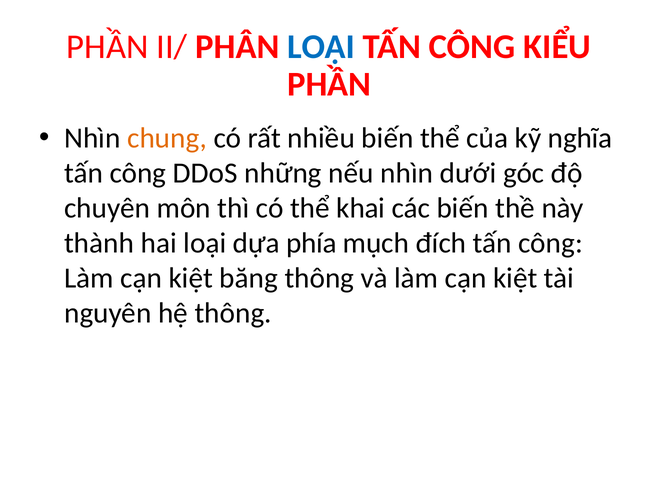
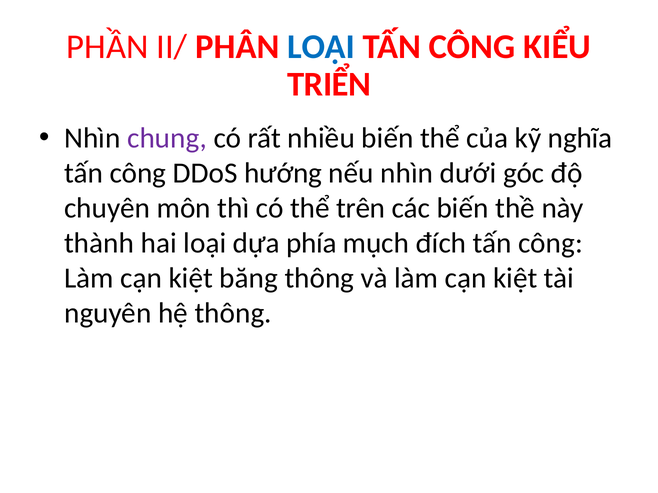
PHẦN at (329, 84): PHẦN -> TRIỂN
chung colour: orange -> purple
những: những -> hướng
khai: khai -> trên
